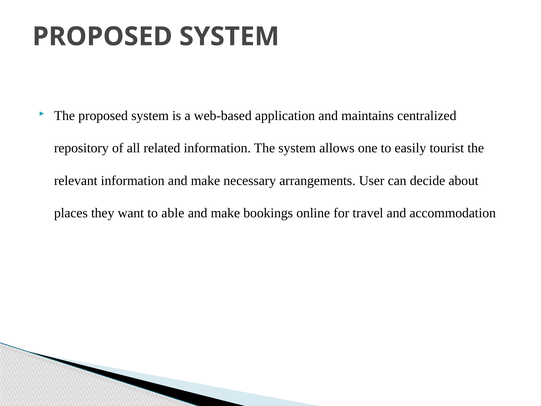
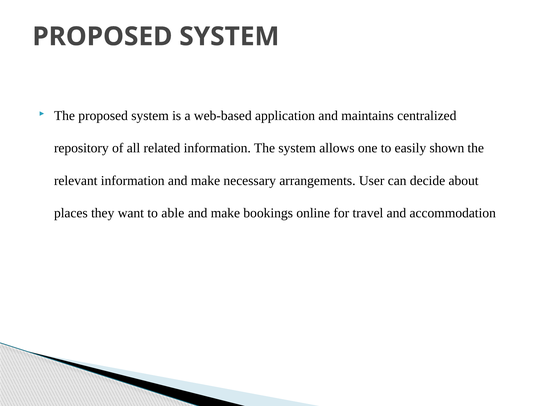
tourist: tourist -> shown
